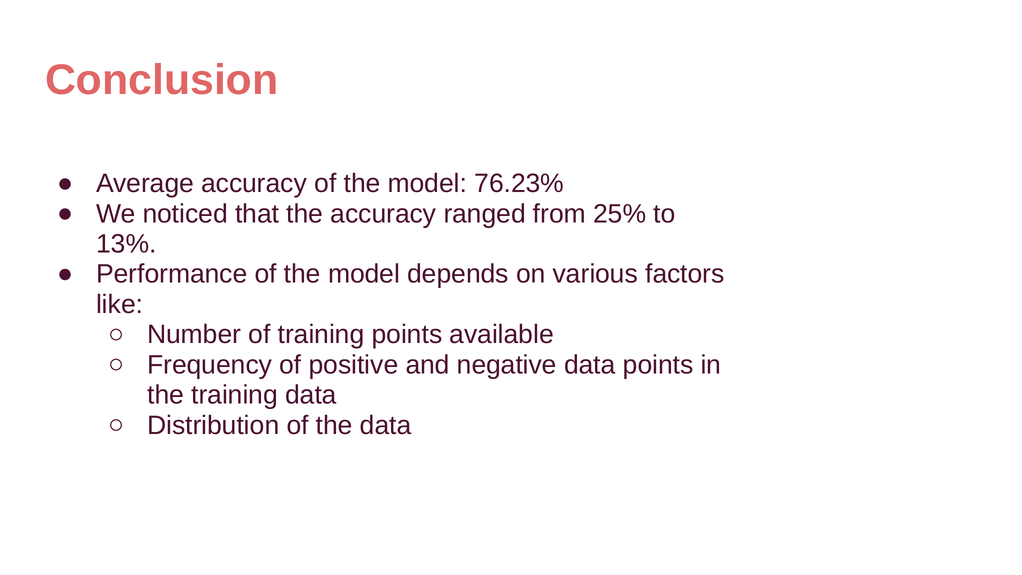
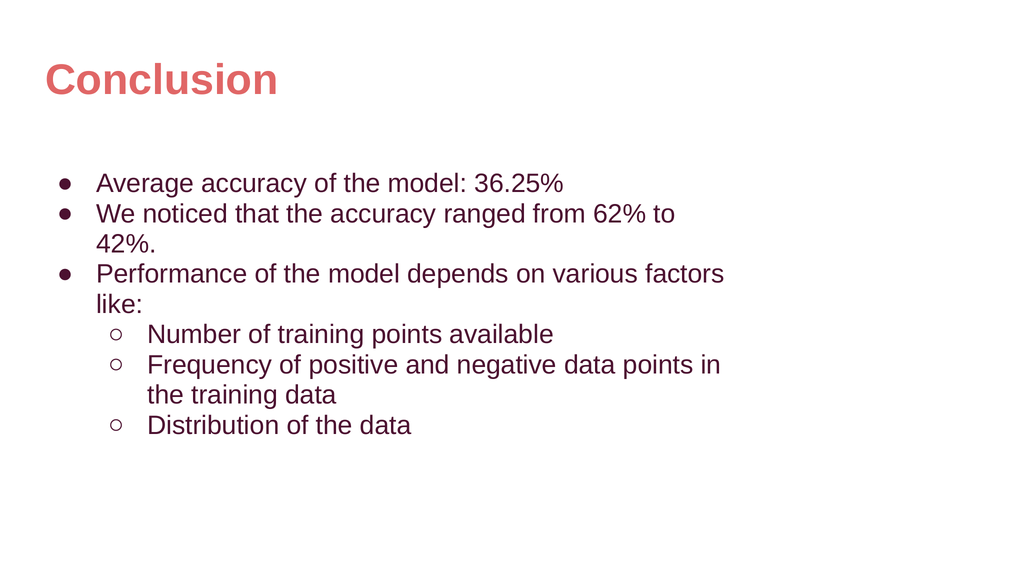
76.23%: 76.23% -> 36.25%
25%: 25% -> 62%
13%: 13% -> 42%
